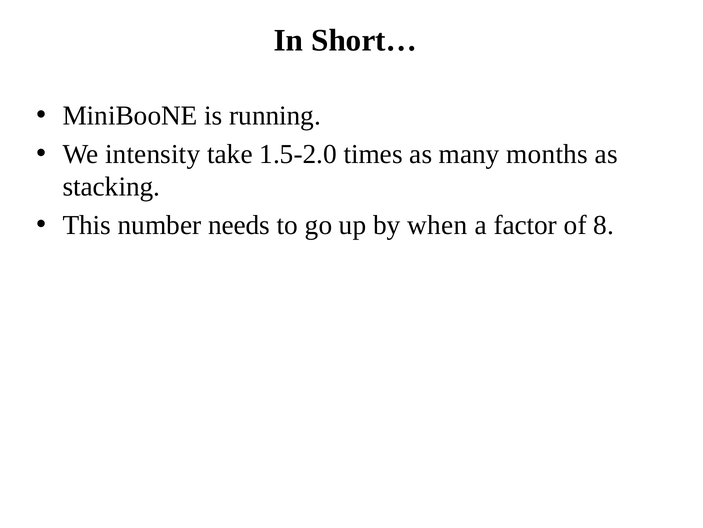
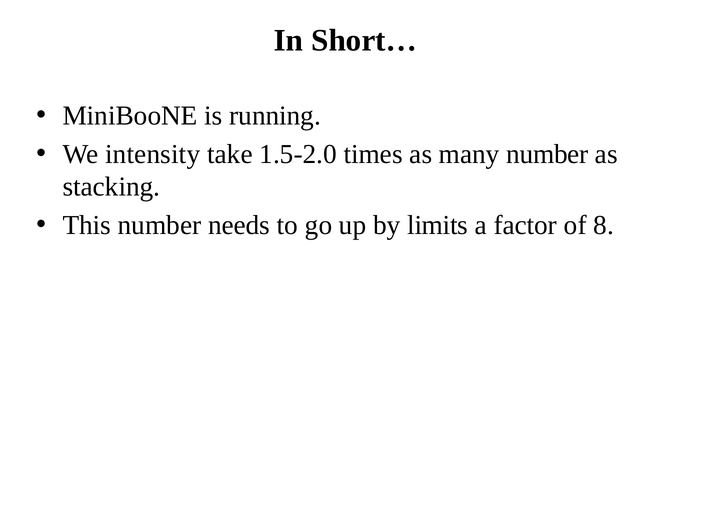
many months: months -> number
when: when -> limits
